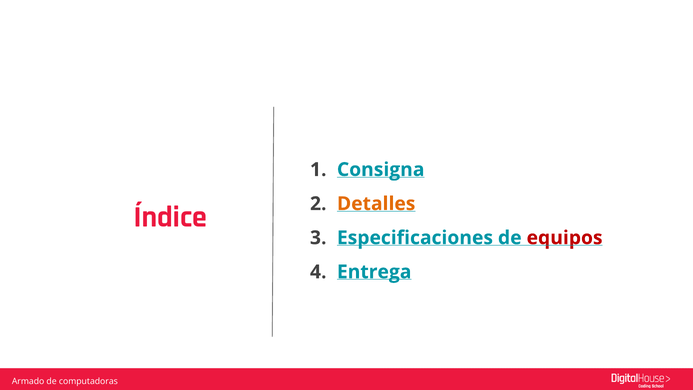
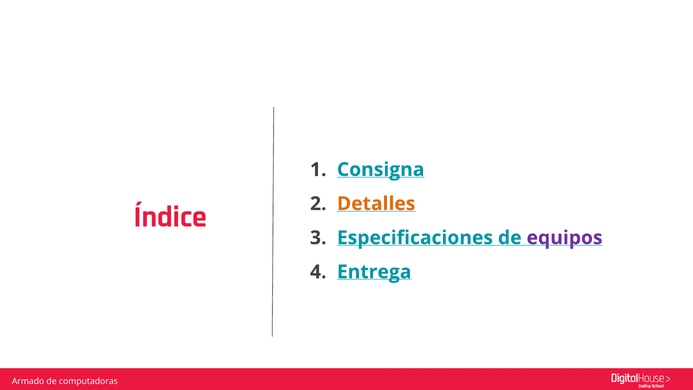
equipos colour: red -> purple
